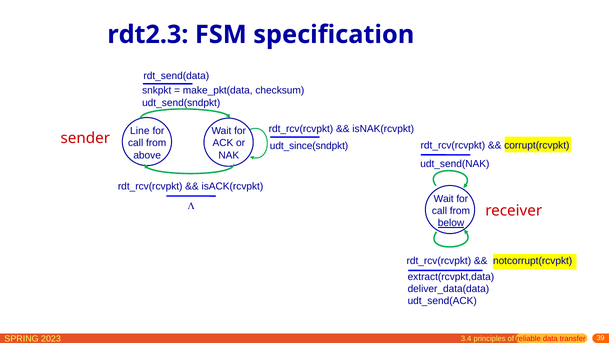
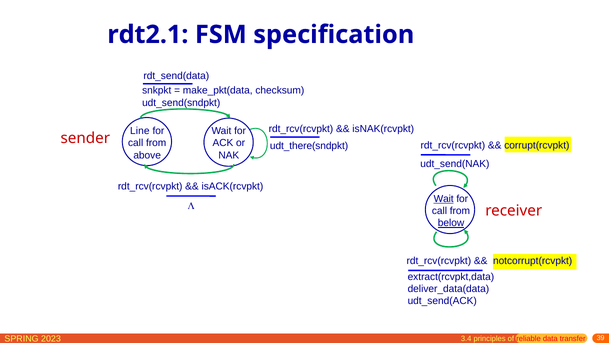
rdt2.3: rdt2.3 -> rdt2.1
udt_since(sndpkt: udt_since(sndpkt -> udt_there(sndpkt
Wait at (444, 199) underline: none -> present
